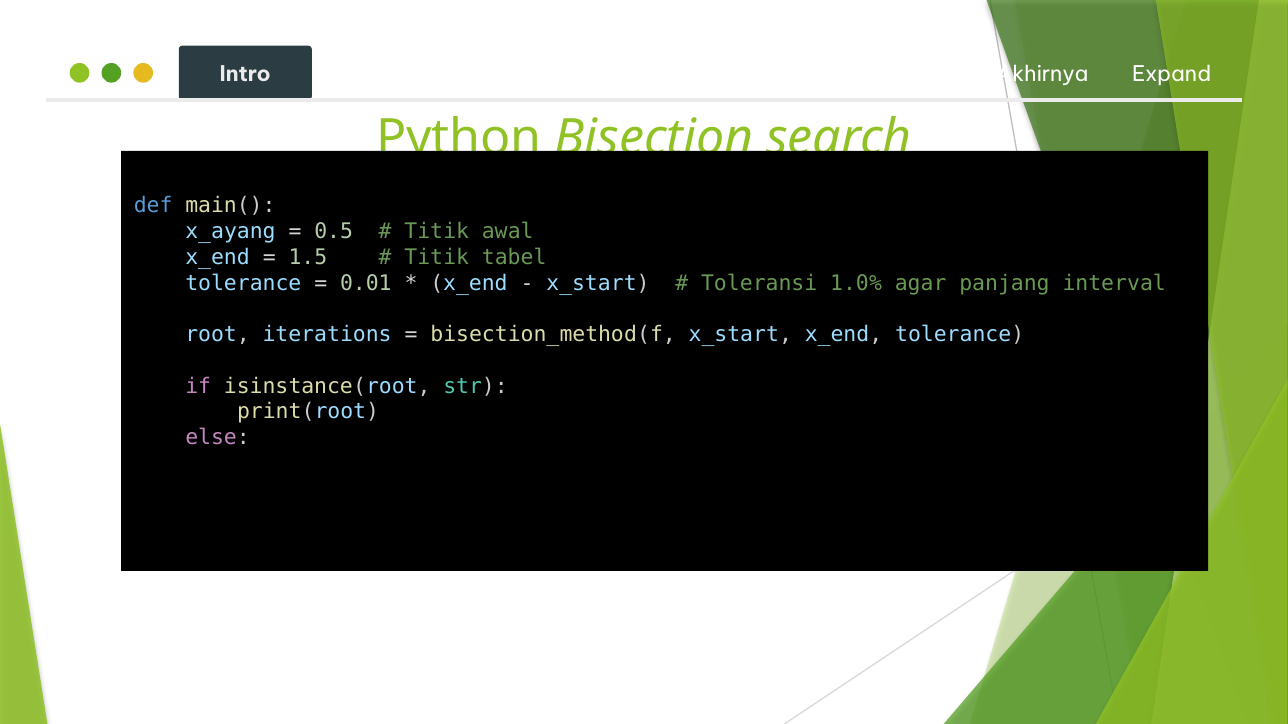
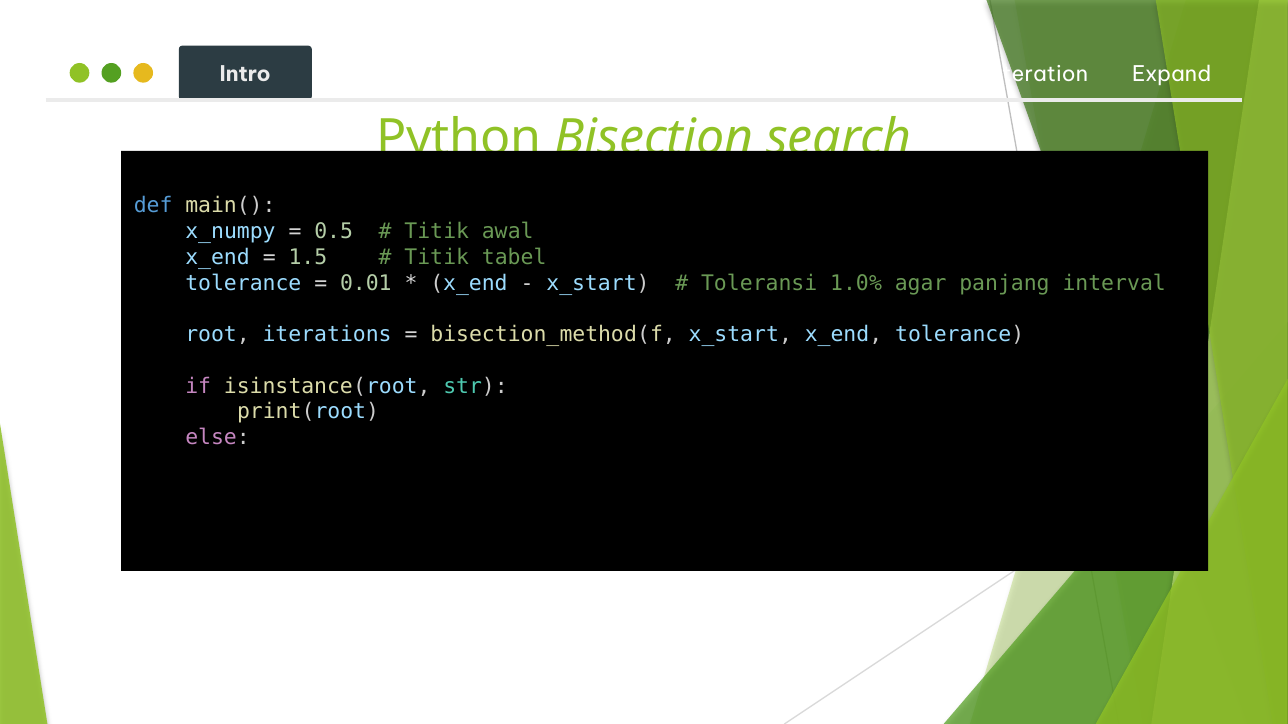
Akhirnya: Akhirnya -> Iteration
x_ayang: x_ayang -> x_numpy
